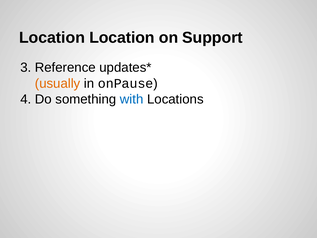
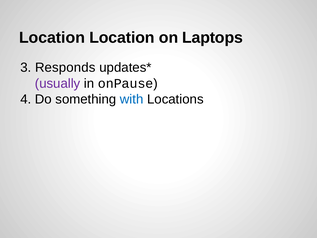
Support: Support -> Laptops
Reference: Reference -> Responds
usually colour: orange -> purple
